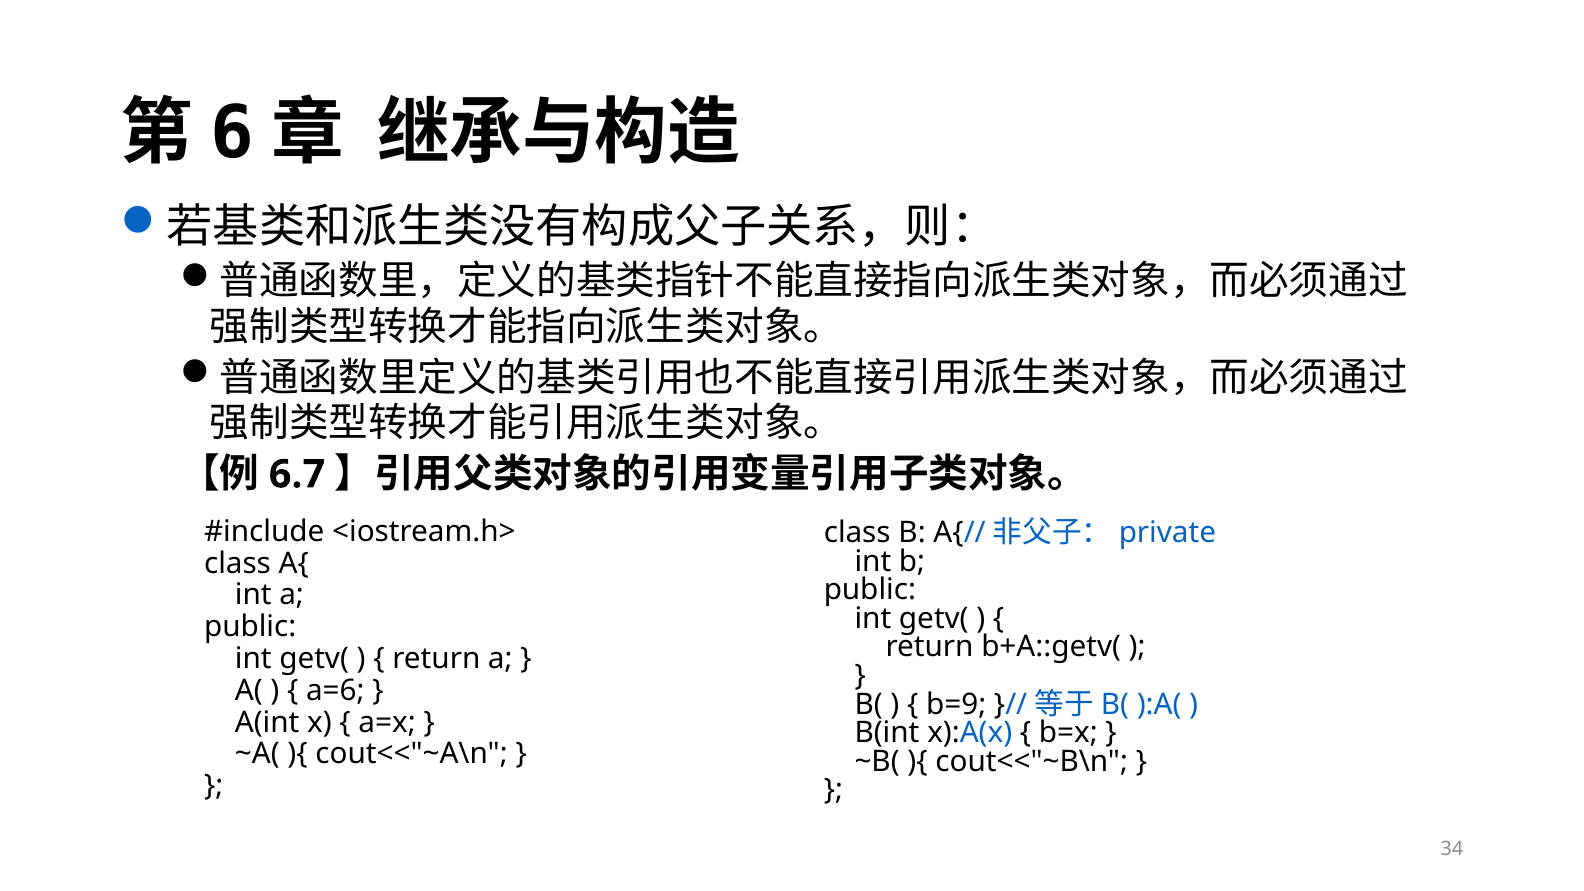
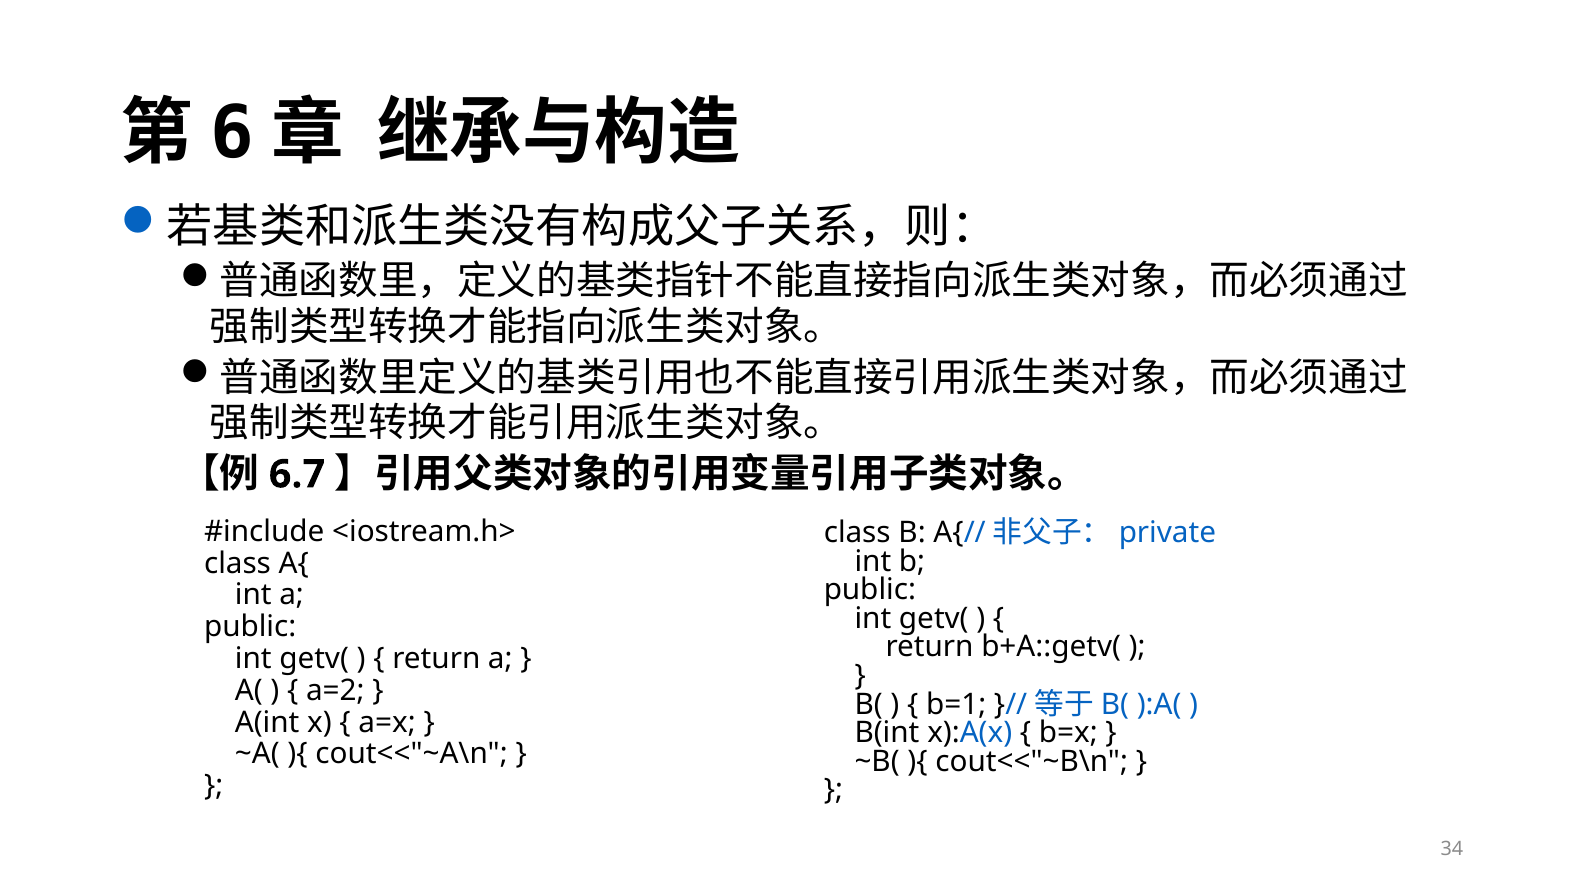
a=6: a=6 -> a=2
b=9: b=9 -> b=1
